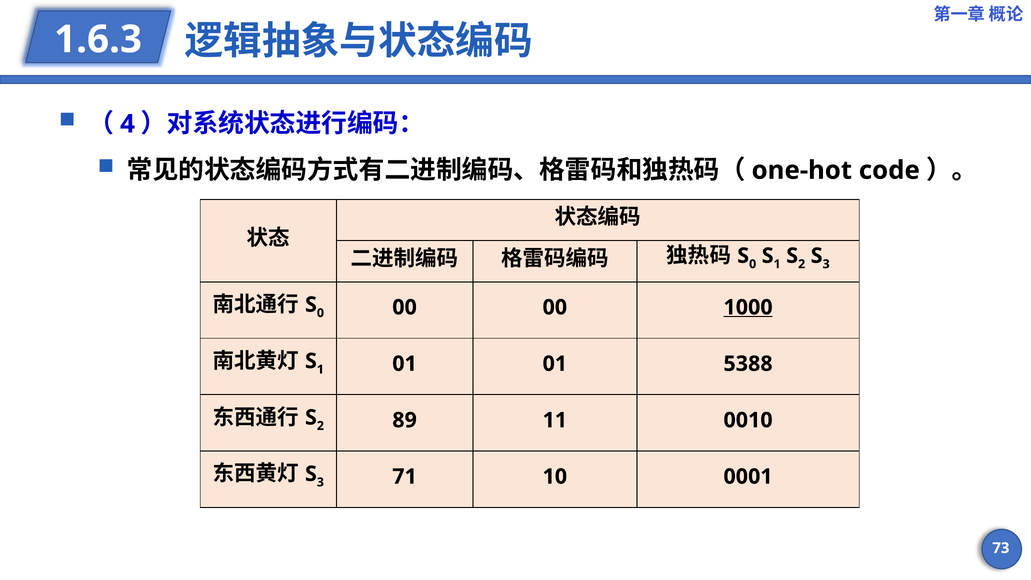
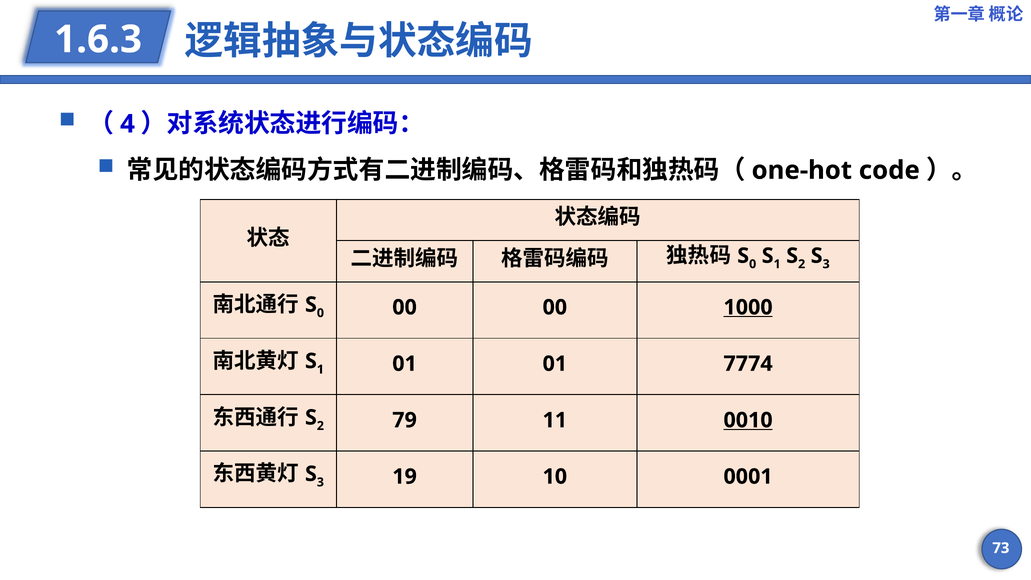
5388: 5388 -> 7774
89: 89 -> 79
0010 underline: none -> present
71: 71 -> 19
